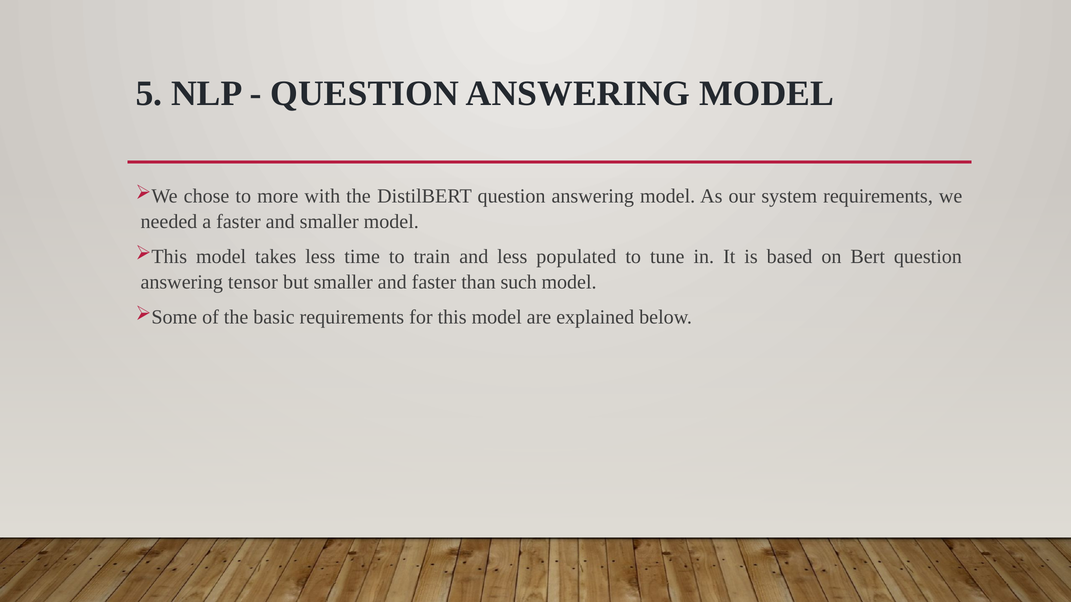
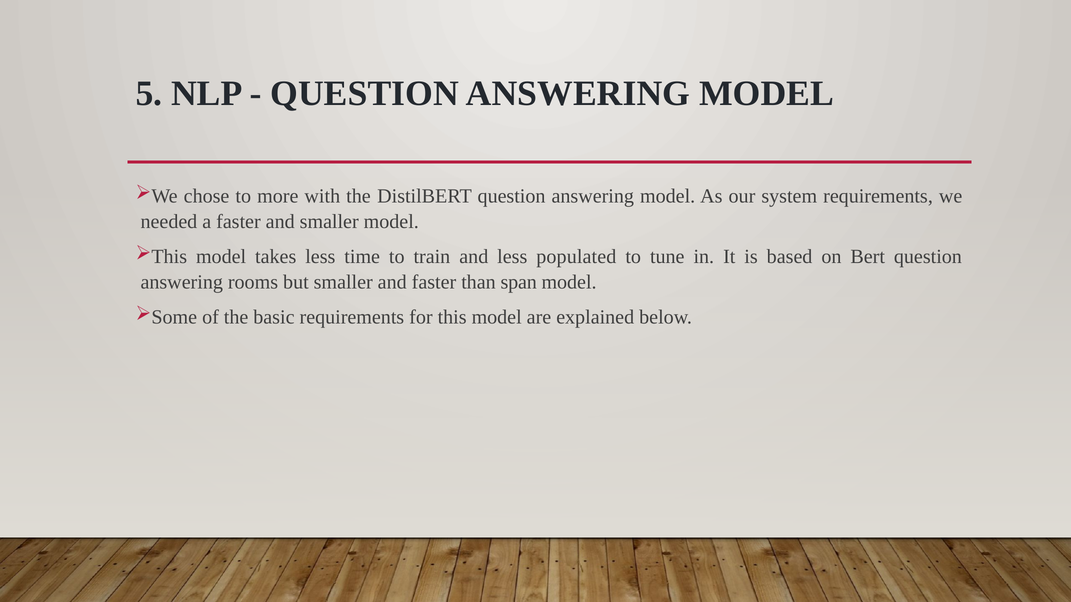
tensor: tensor -> rooms
such: such -> span
